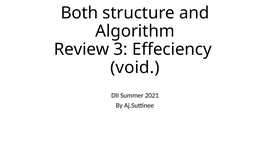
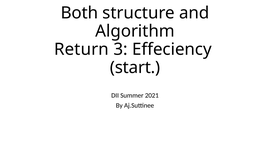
Review: Review -> Return
void: void -> start
